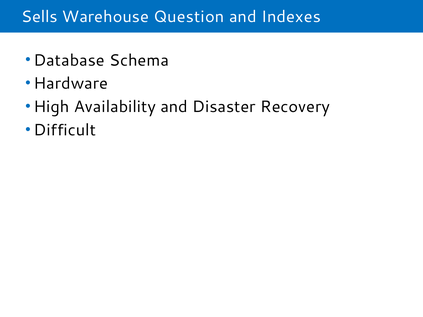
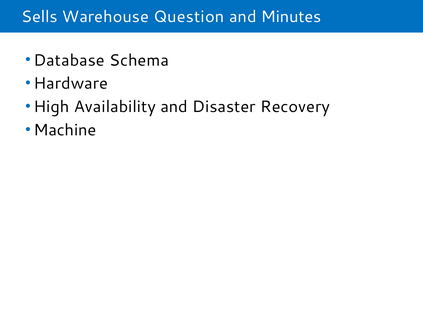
Indexes: Indexes -> Minutes
Difficult: Difficult -> Machine
